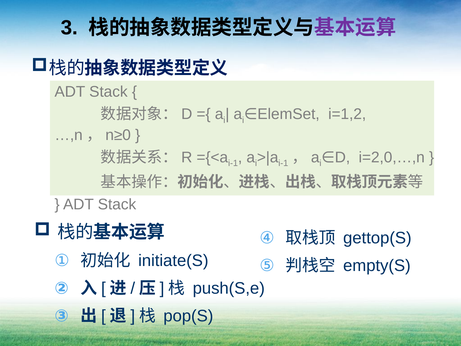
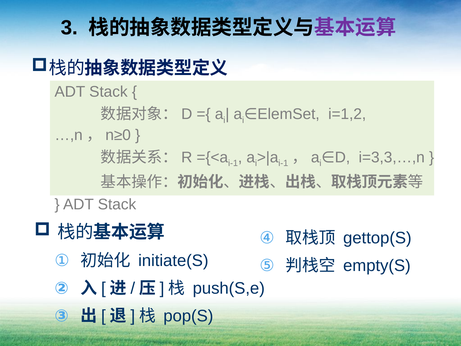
i=2,0,…,n: i=2,0,…,n -> i=3,3,…,n
